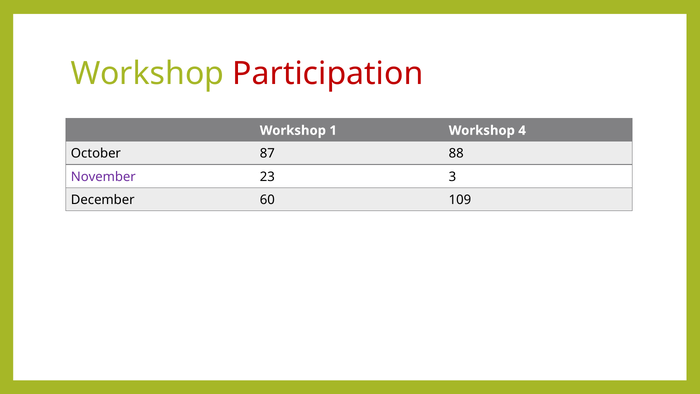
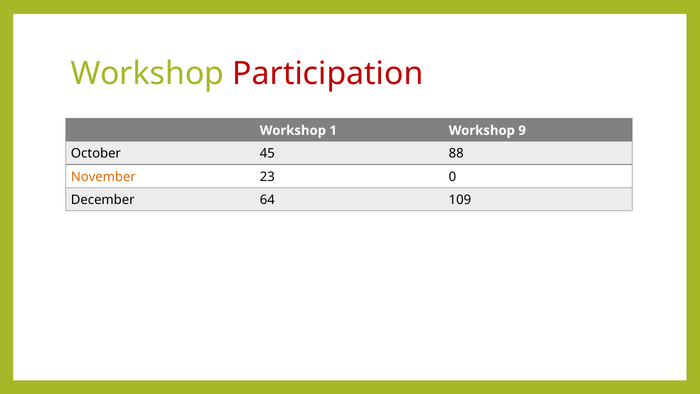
4: 4 -> 9
87: 87 -> 45
November colour: purple -> orange
3: 3 -> 0
60: 60 -> 64
